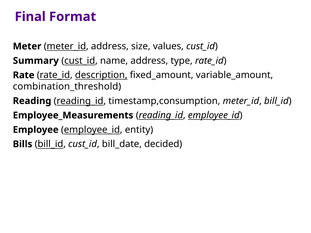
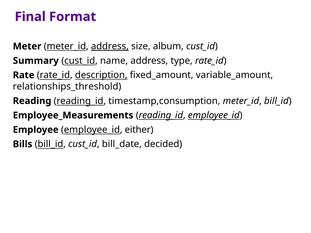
address at (110, 46) underline: none -> present
values: values -> album
combination_threshold: combination_threshold -> relationships_threshold
entity: entity -> either
